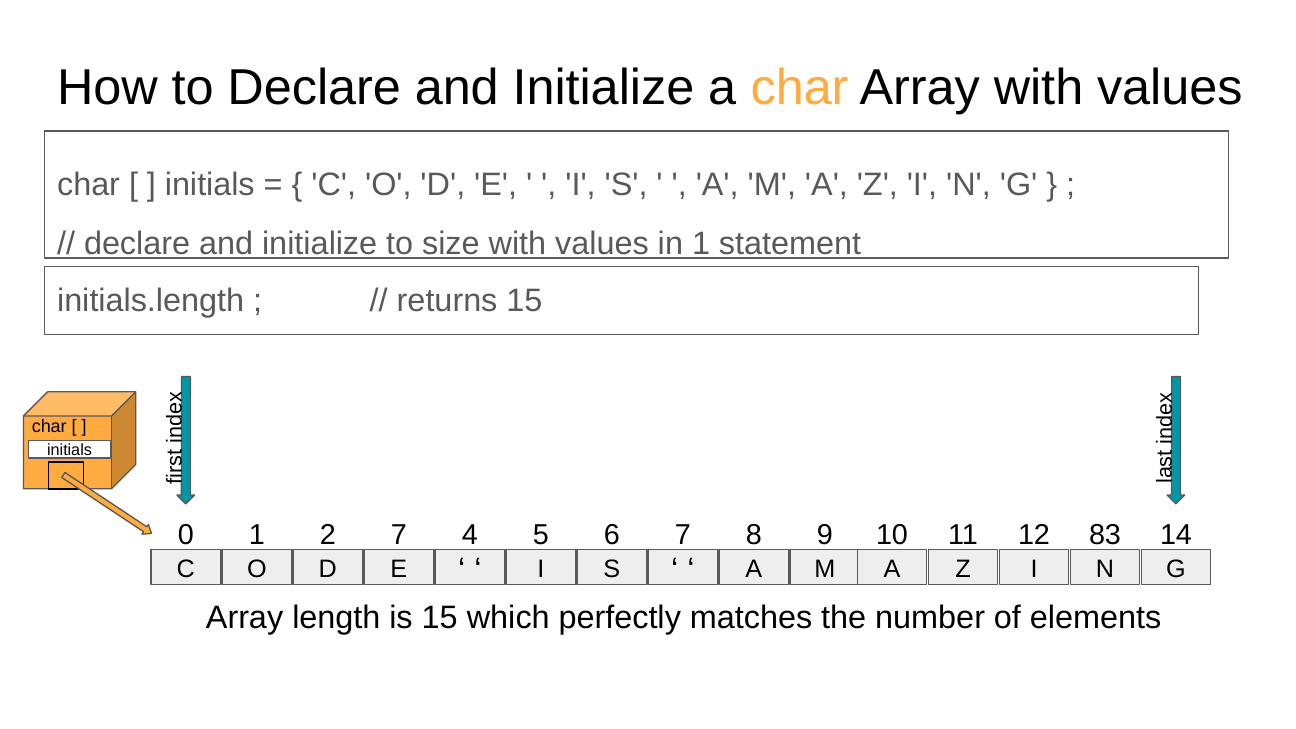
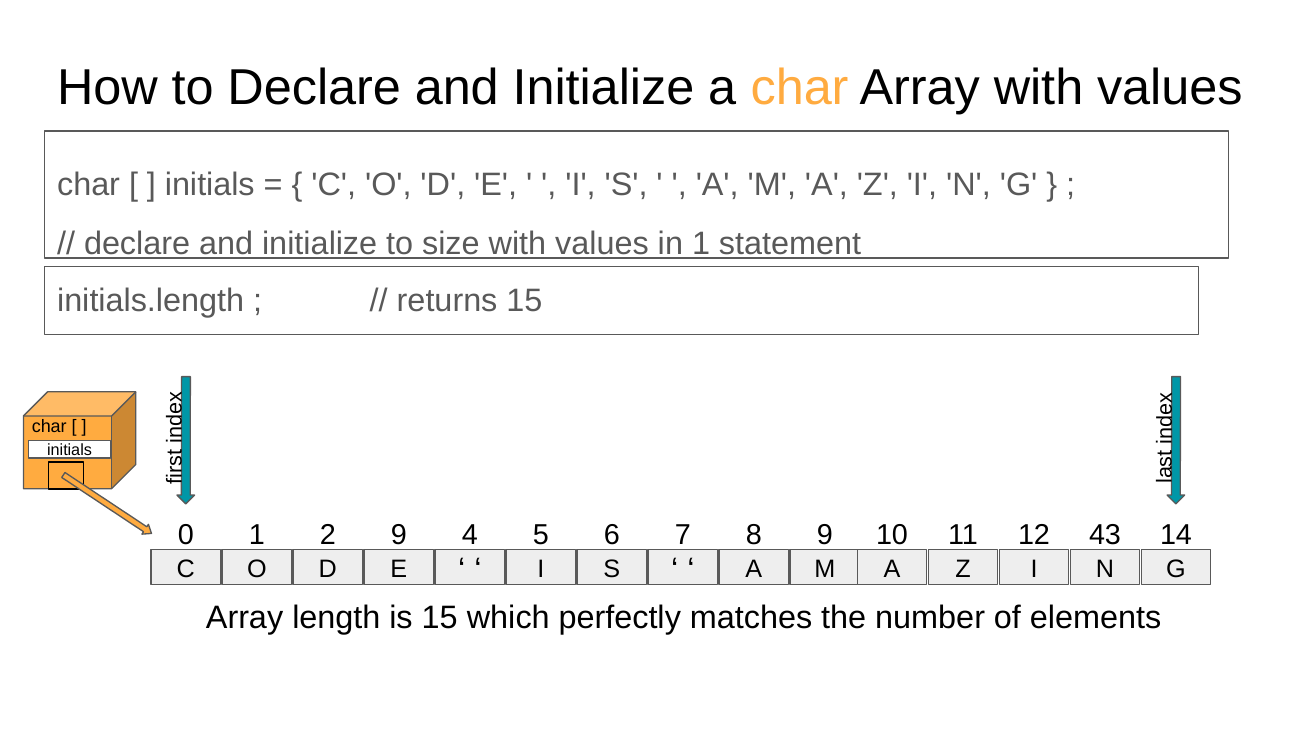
2 7: 7 -> 9
83: 83 -> 43
